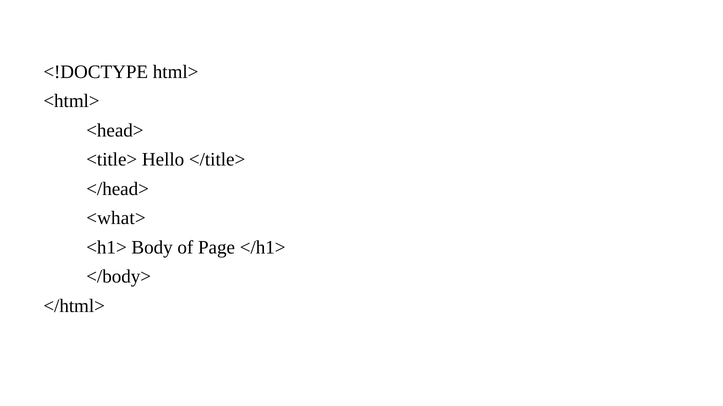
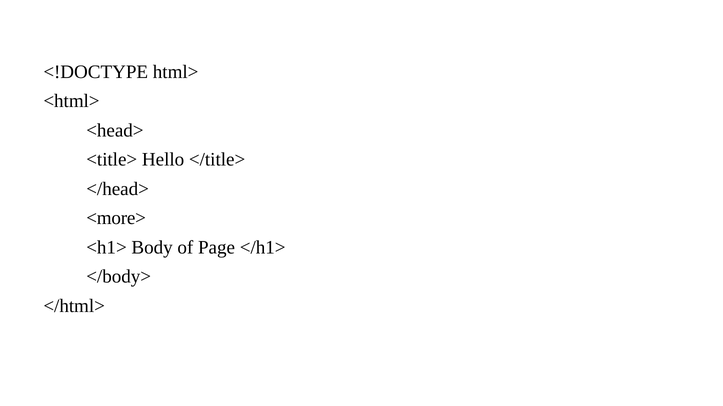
<what>: <what> -> <more>
